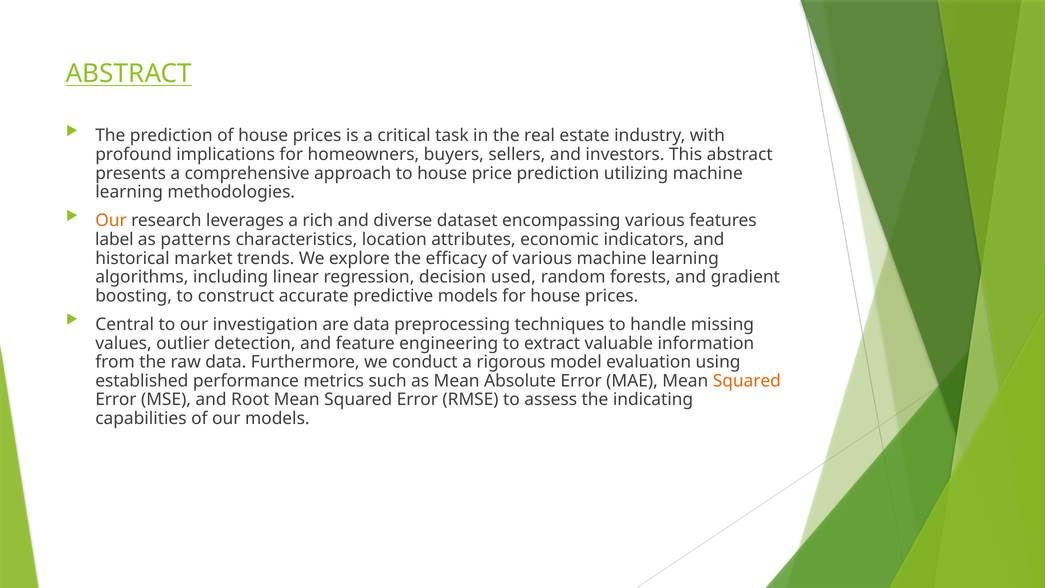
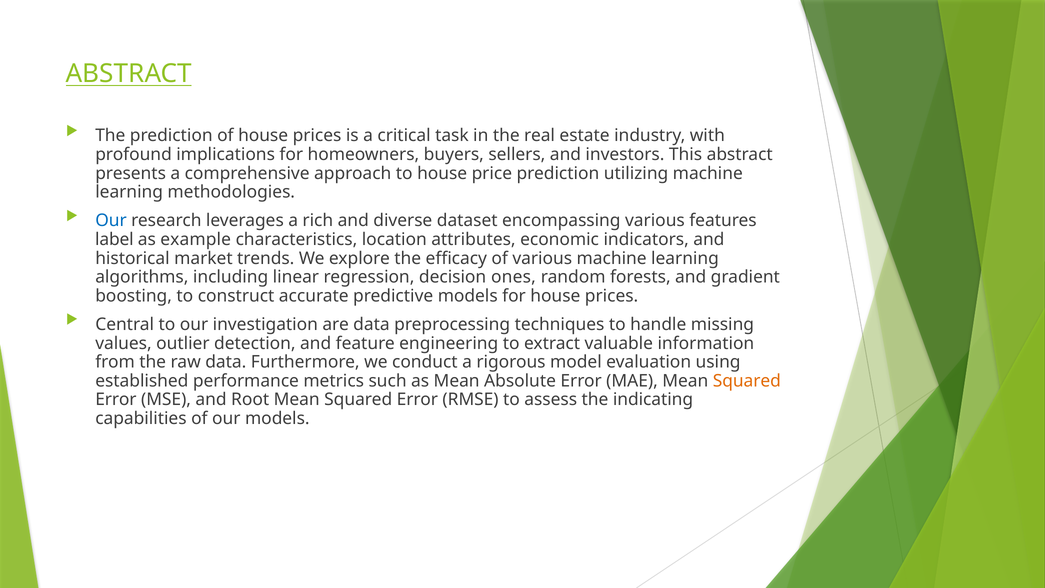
Our at (111, 221) colour: orange -> blue
patterns: patterns -> example
used: used -> ones
